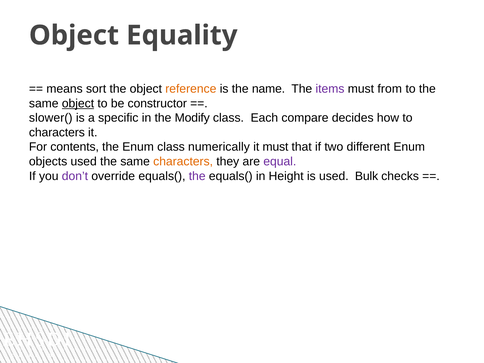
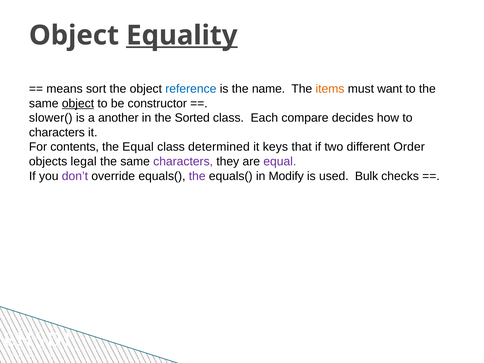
Equality underline: none -> present
reference colour: orange -> blue
items colour: purple -> orange
from: from -> want
specific: specific -> another
Modify: Modify -> Sorted
the Enum: Enum -> Equal
numerically: numerically -> determined
it must: must -> keys
different Enum: Enum -> Order
objects used: used -> legal
characters at (183, 162) colour: orange -> purple
Height: Height -> Modify
